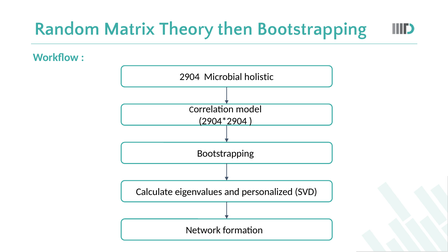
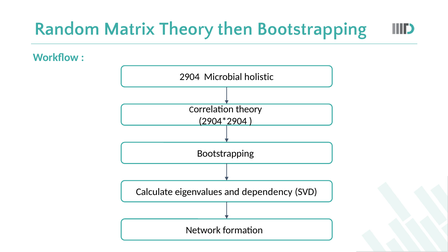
Correlation model: model -> theory
personalized: personalized -> dependency
